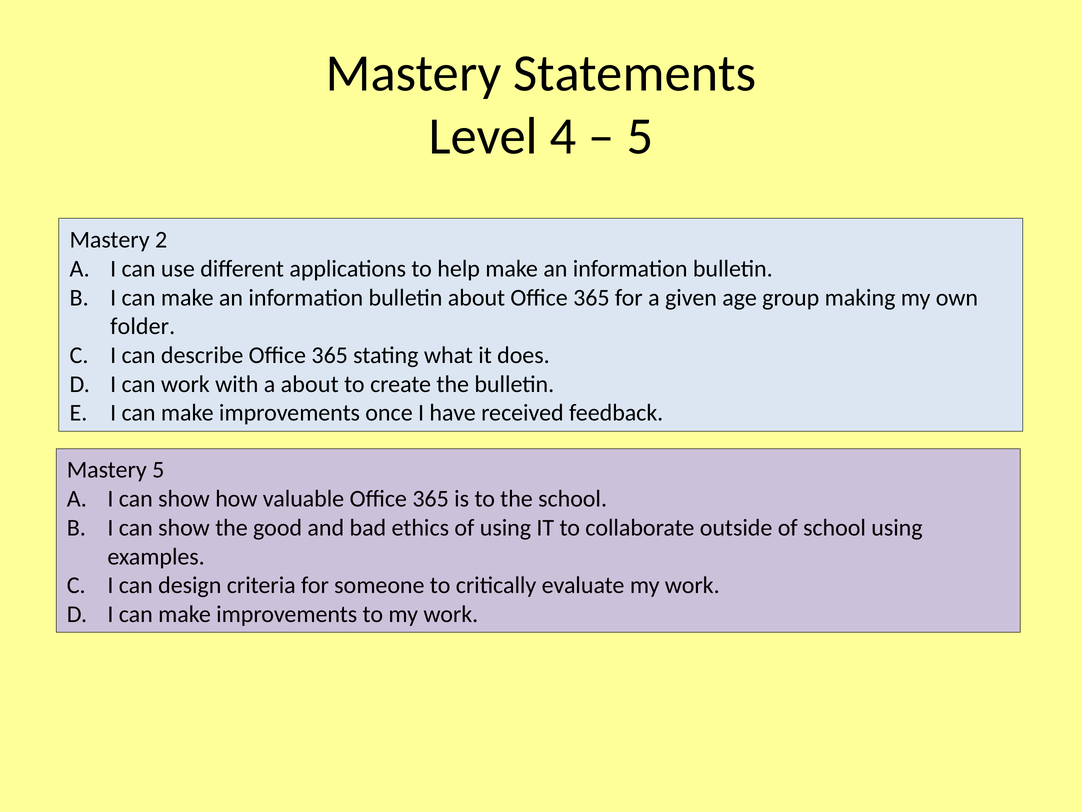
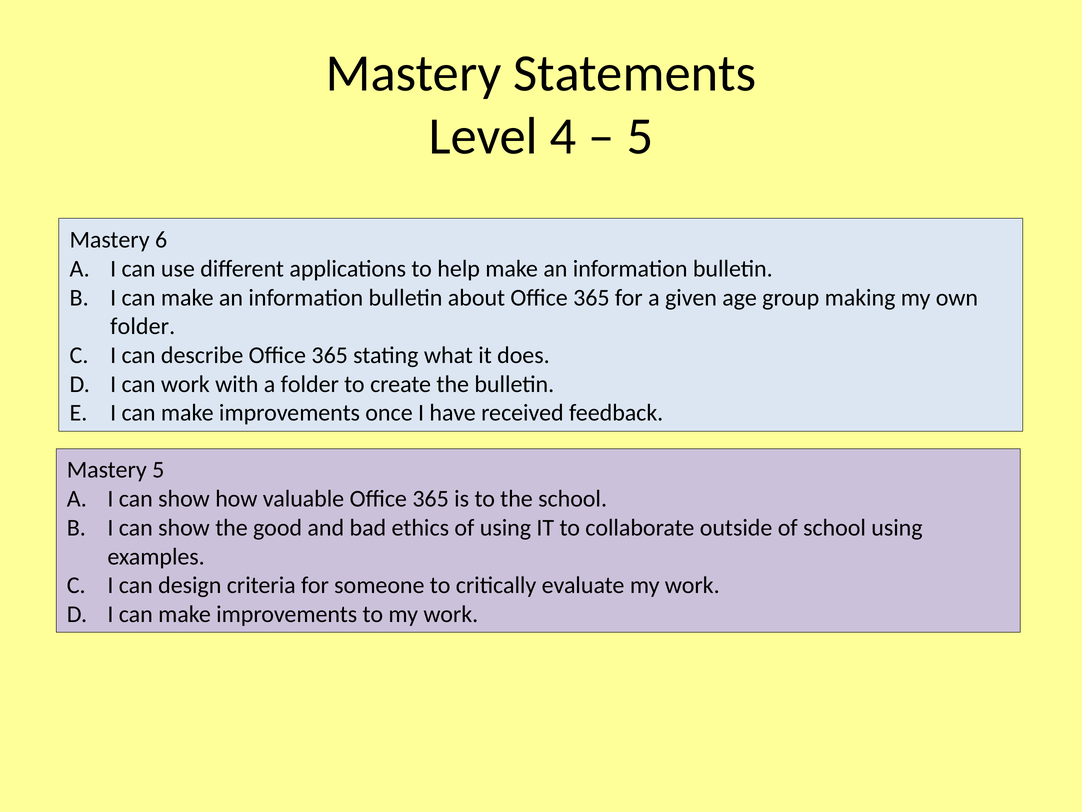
2: 2 -> 6
a about: about -> folder
